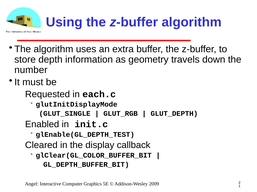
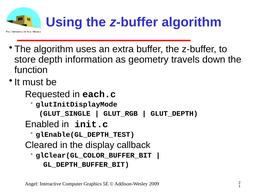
number: number -> function
